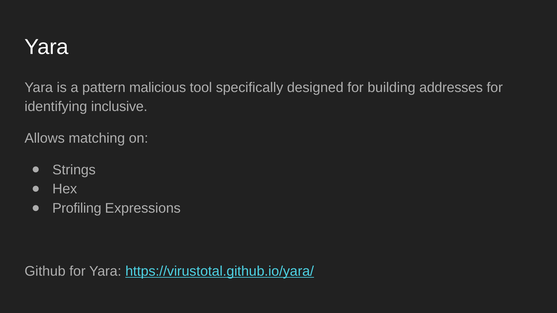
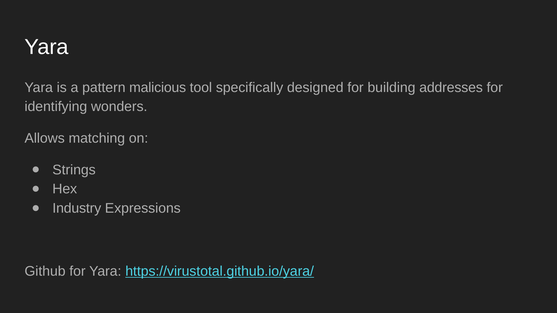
inclusive: inclusive -> wonders
Profiling: Profiling -> Industry
